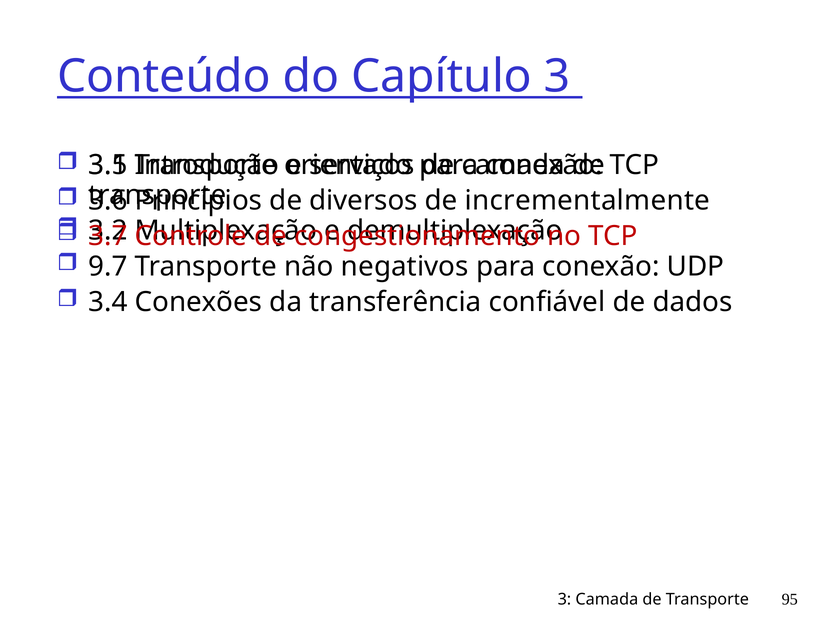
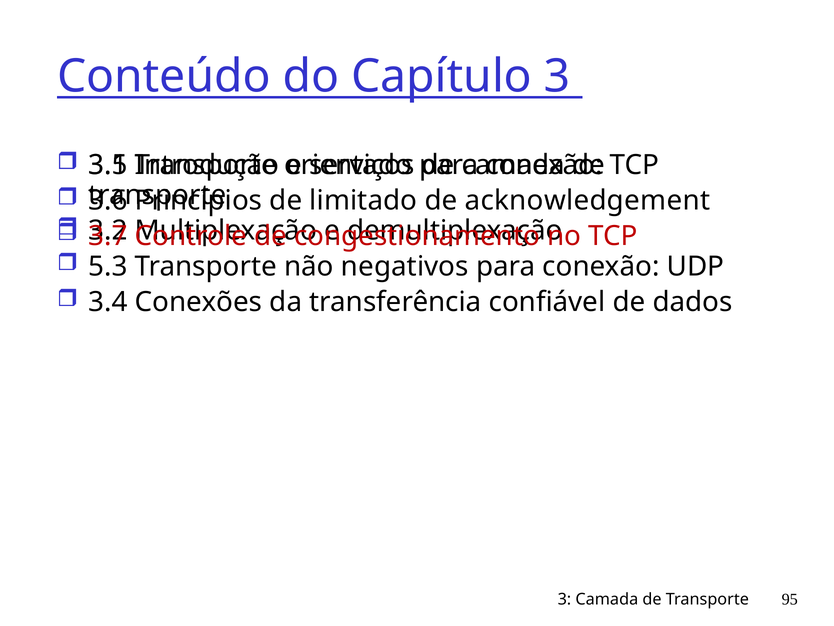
diversos: diversos -> limitado
incrementalmente: incrementalmente -> acknowledgement
9.7: 9.7 -> 5.3
